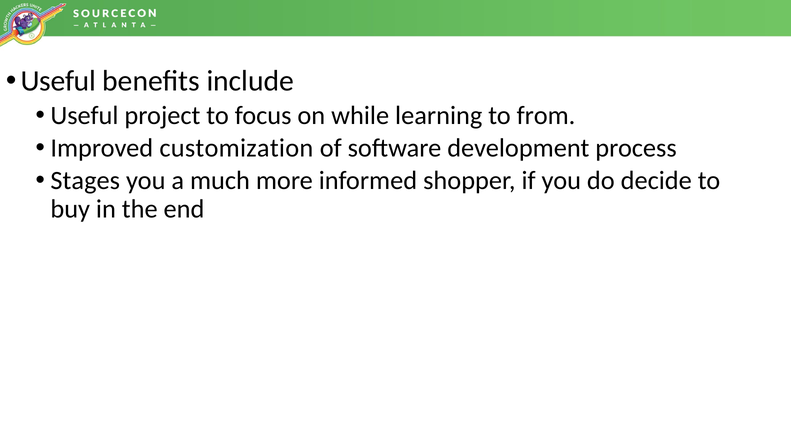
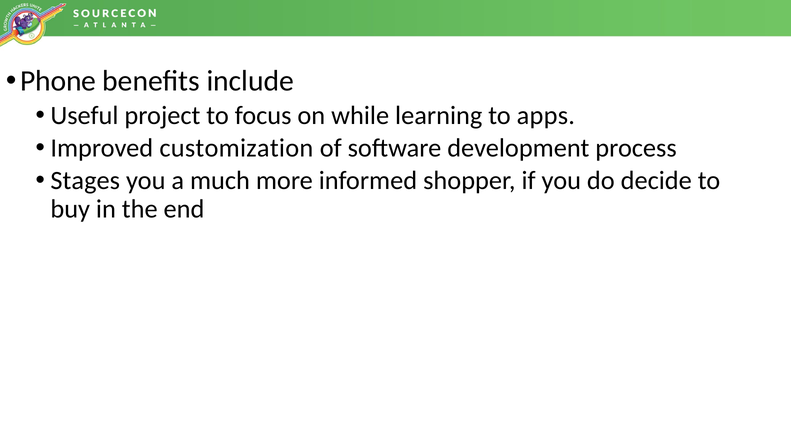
Useful at (58, 81): Useful -> Phone
from: from -> apps
